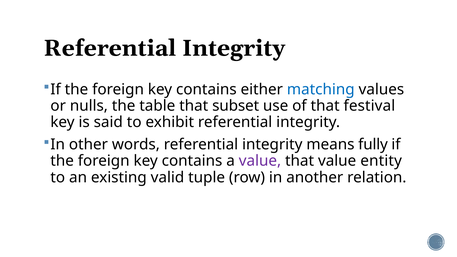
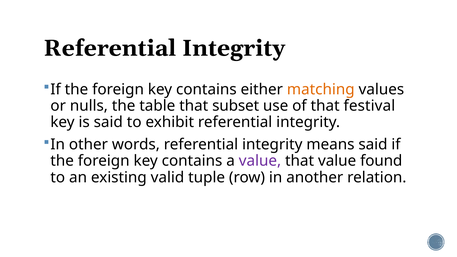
matching colour: blue -> orange
means fully: fully -> said
entity: entity -> found
